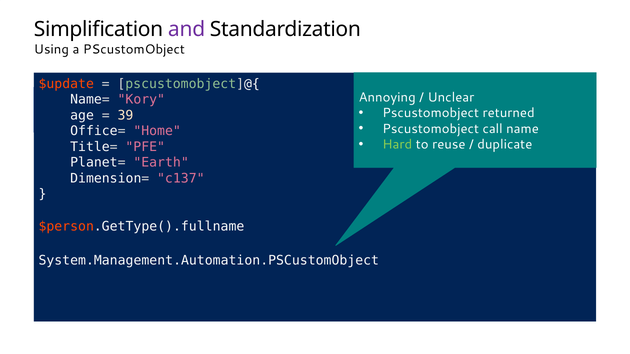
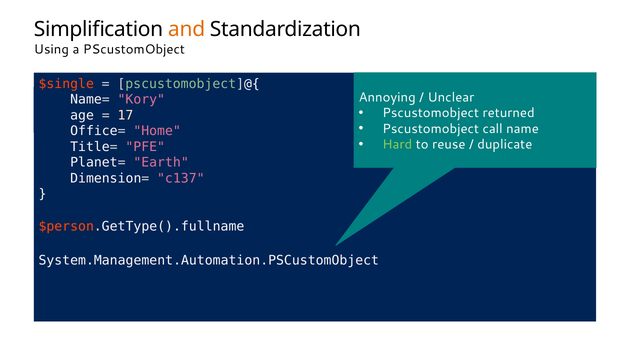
and colour: purple -> orange
$update: $update -> $single
39: 39 -> 17
